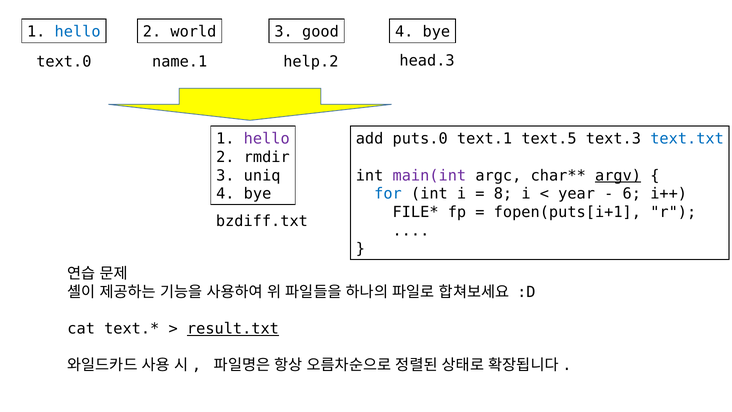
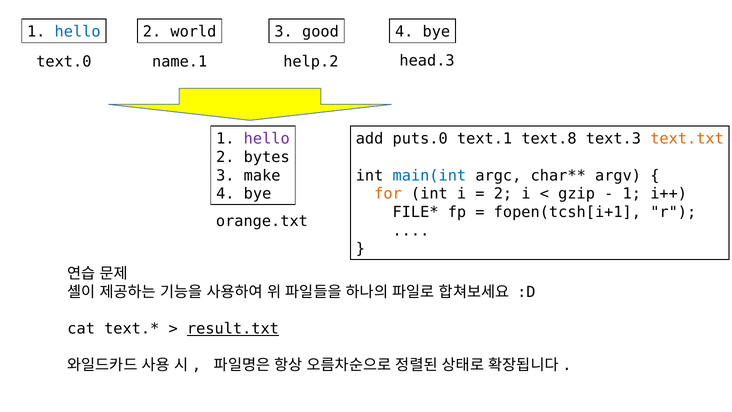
text.5: text.5 -> text.8
text.txt colour: blue -> orange
rmdir: rmdir -> bytes
uniq: uniq -> make
main(int colour: purple -> blue
argv underline: present -> none
for colour: blue -> orange
8 at (503, 194): 8 -> 2
year: year -> gzip
6 at (632, 194): 6 -> 1
fopen(puts[i+1: fopen(puts[i+1 -> fopen(tcsh[i+1
bzdiff.txt: bzdiff.txt -> orange.txt
